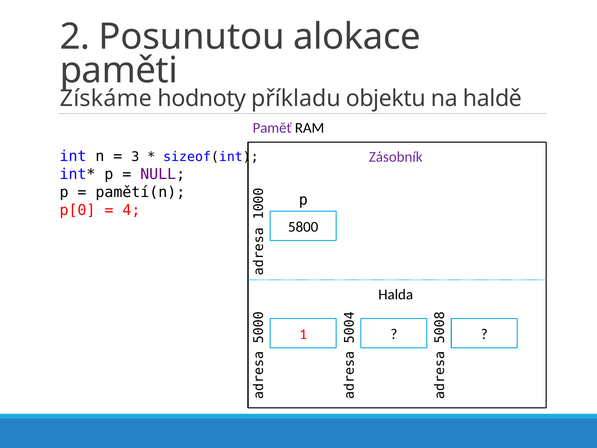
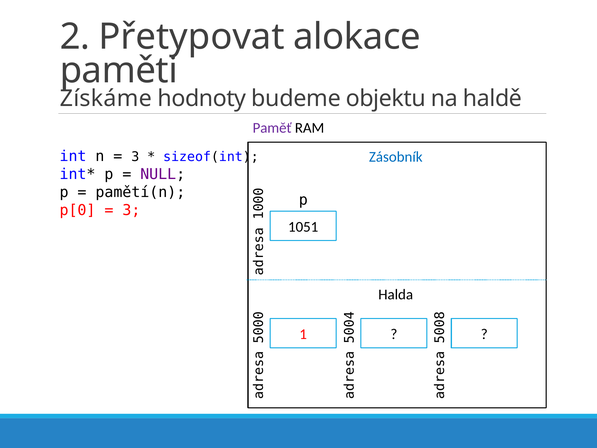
Posunutou: Posunutou -> Přetypovat
příkladu: příkladu -> budeme
Zásobník colour: purple -> blue
4 at (131, 210): 4 -> 3
5800: 5800 -> 1051
